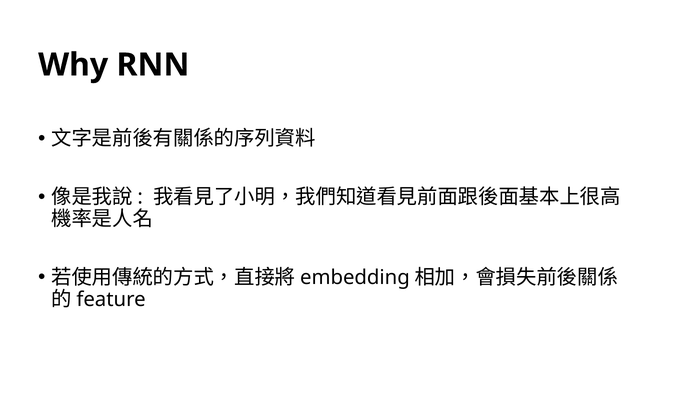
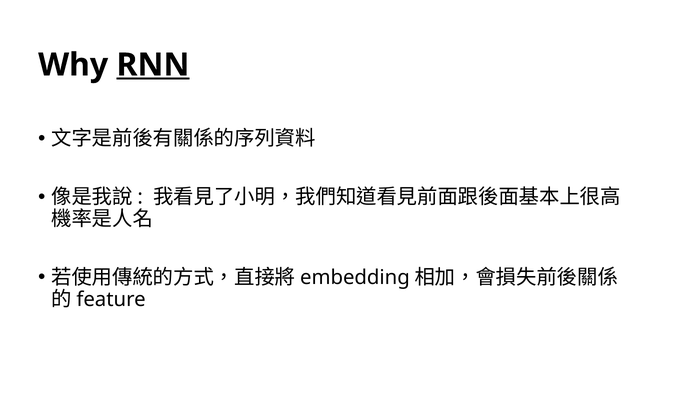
RNN underline: none -> present
